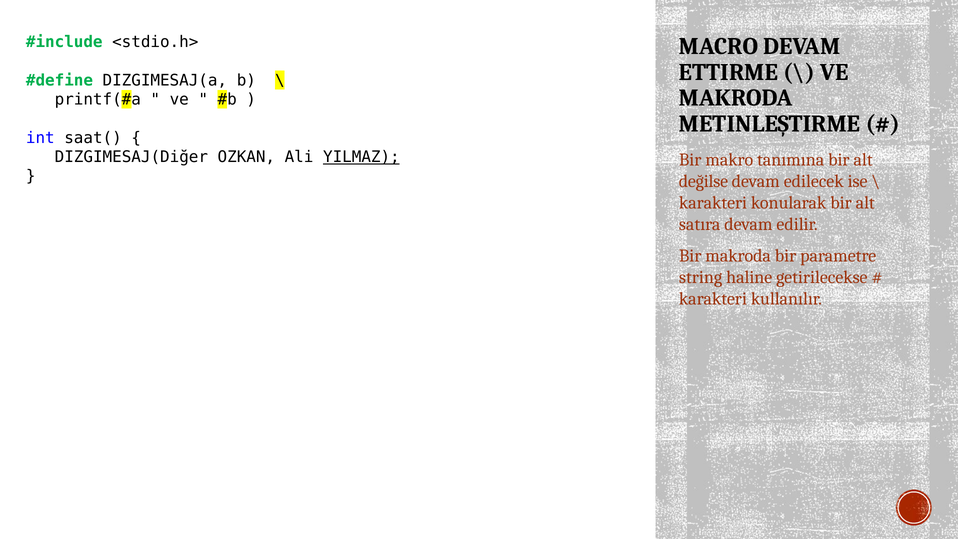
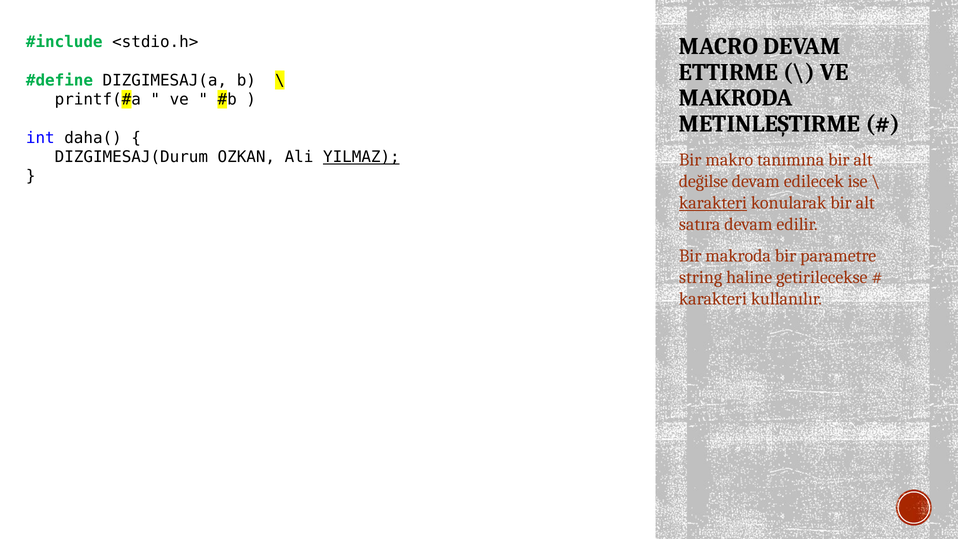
saat(: saat( -> daha(
DIZGIMESAJ(Diğer: DIZGIMESAJ(Diğer -> DIZGIMESAJ(Durum
karakteri at (713, 203) underline: none -> present
